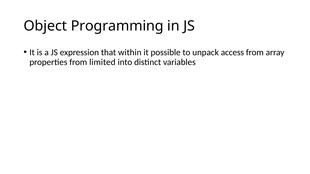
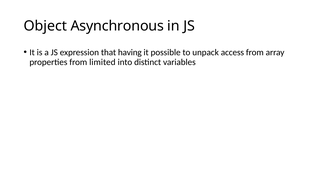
Programming: Programming -> Asynchronous
within: within -> having
